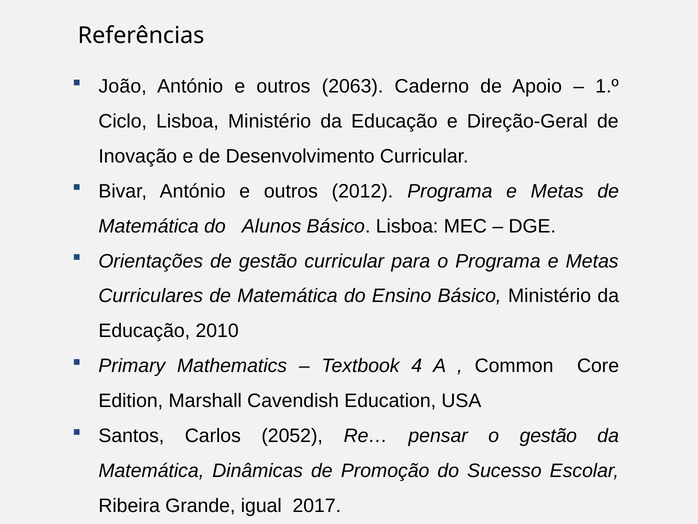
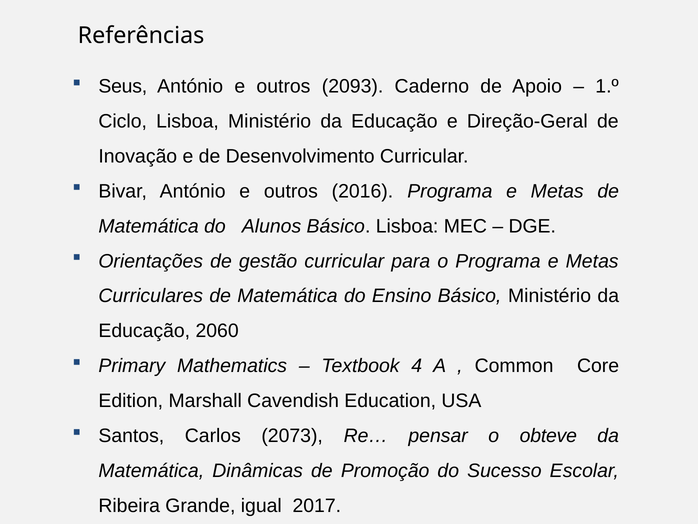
João: João -> Seus
2063: 2063 -> 2093
2012: 2012 -> 2016
2010: 2010 -> 2060
2052: 2052 -> 2073
o gestão: gestão -> obteve
